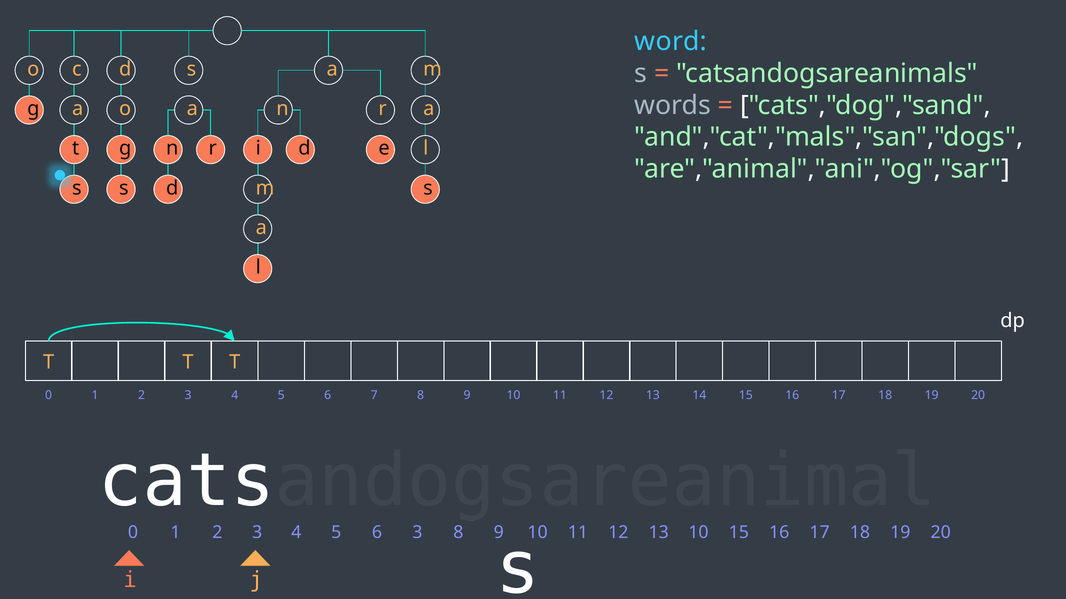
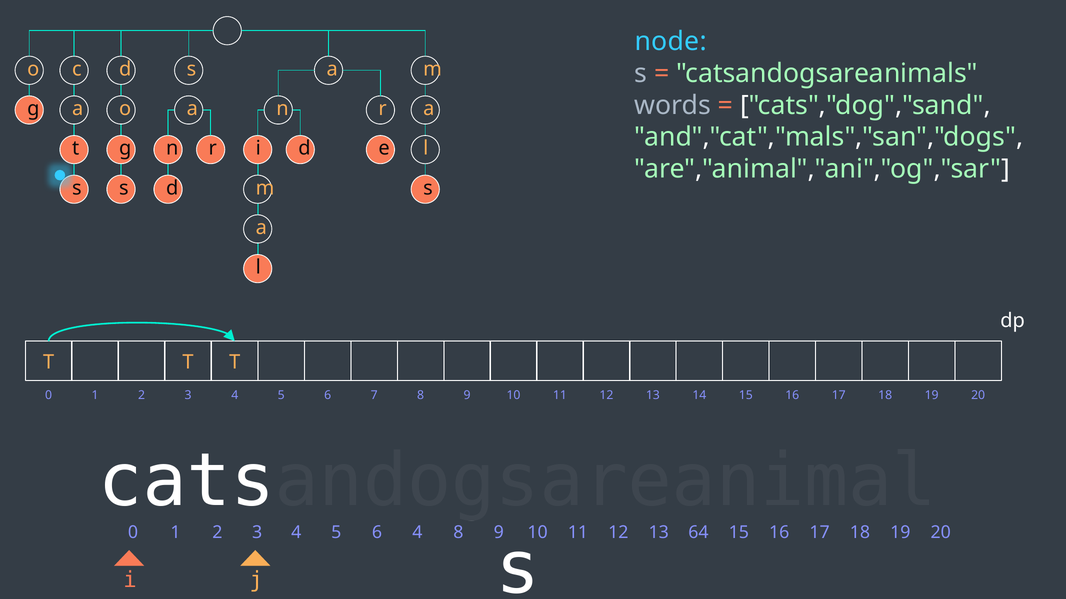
word: word -> node
6 3: 3 -> 4
13 10: 10 -> 64
